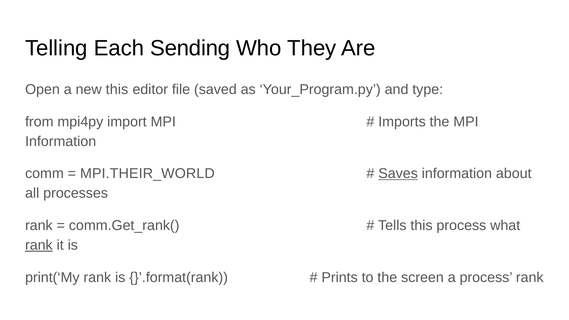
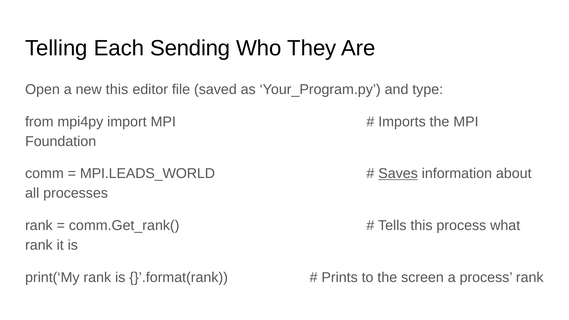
Information at (61, 141): Information -> Foundation
MPI.THEIR_WORLD: MPI.THEIR_WORLD -> MPI.LEADS_WORLD
rank at (39, 245) underline: present -> none
